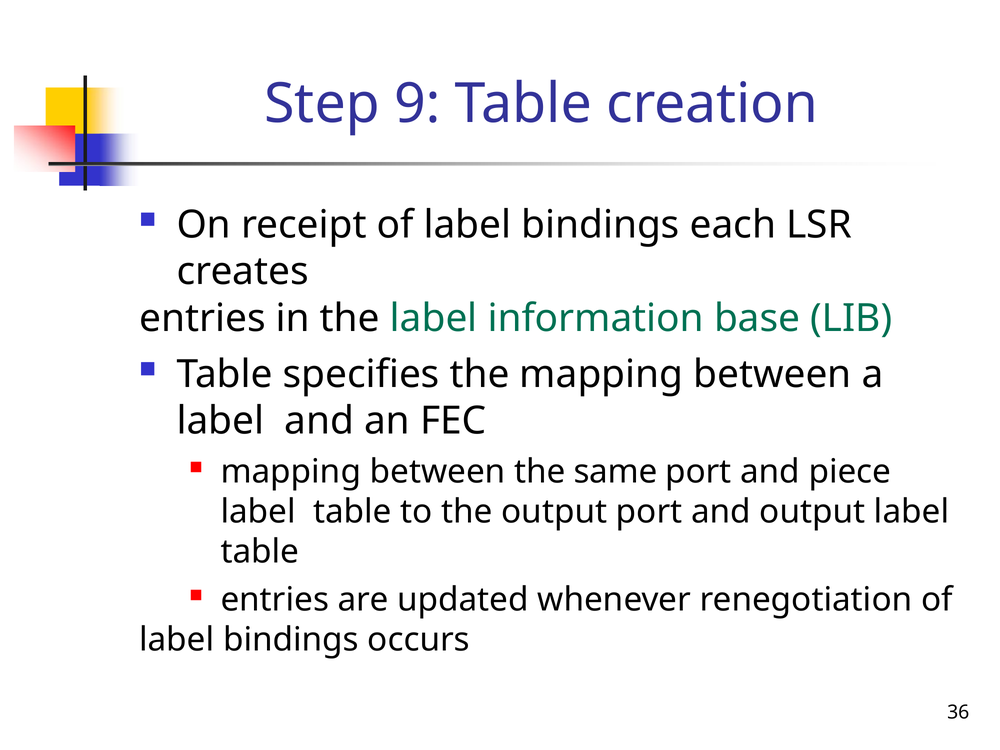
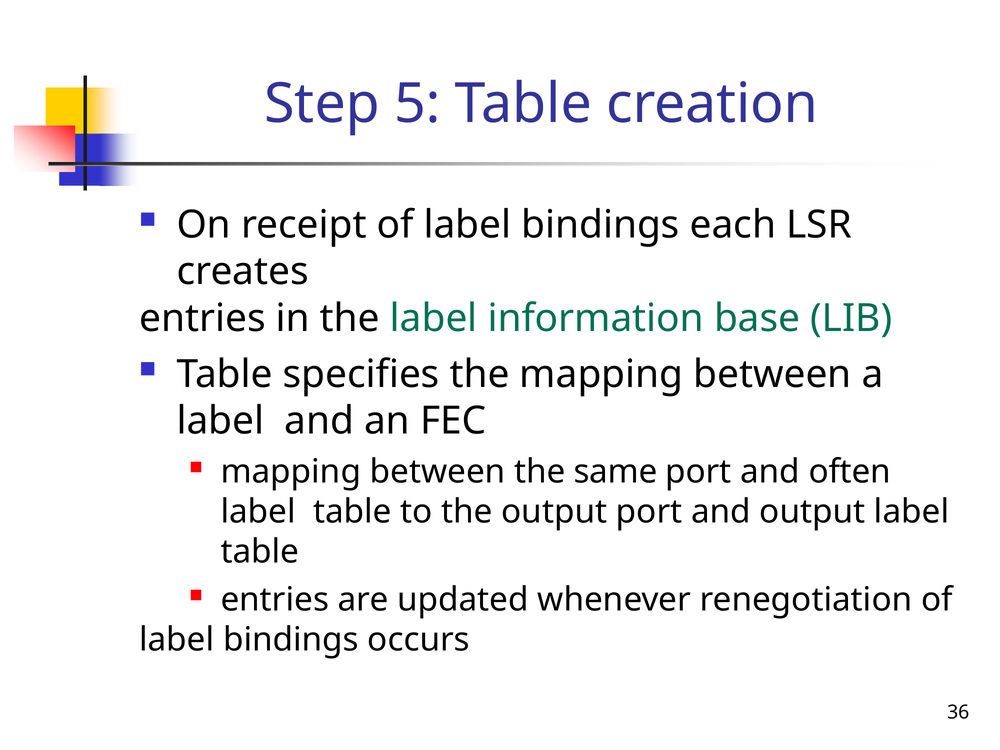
9: 9 -> 5
piece: piece -> often
